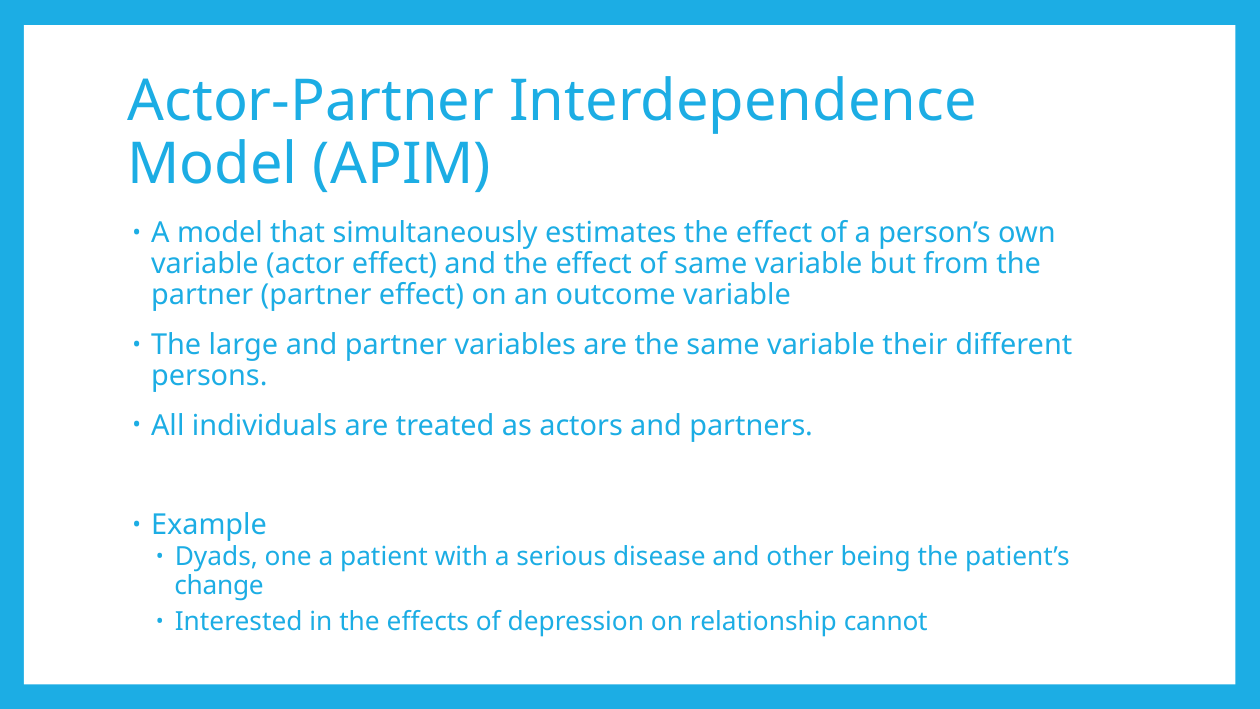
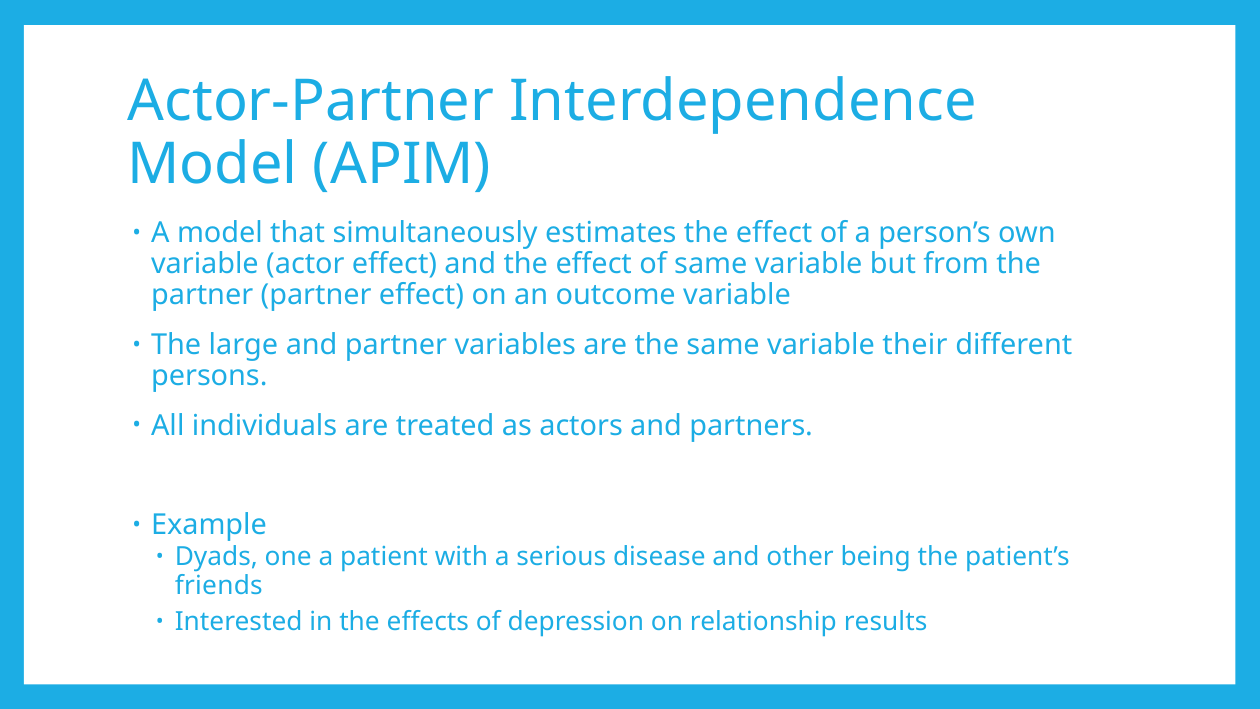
change: change -> friends
cannot: cannot -> results
